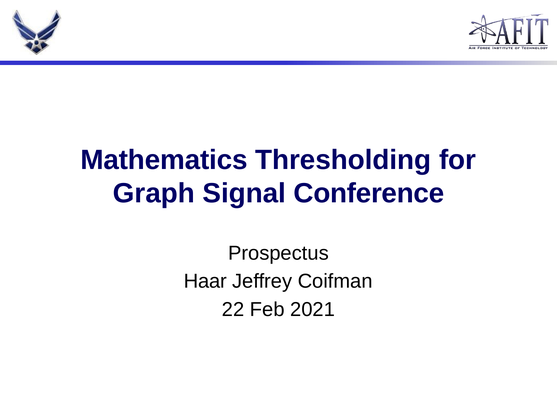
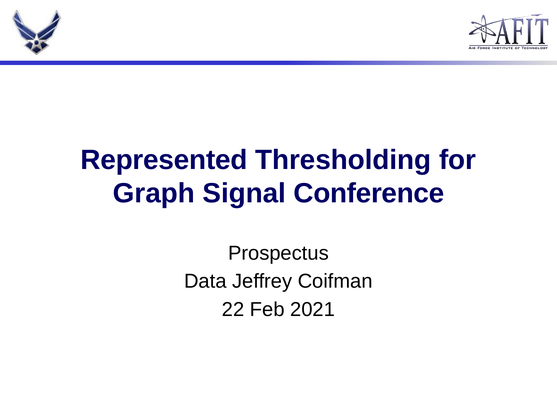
Mathematics: Mathematics -> Represented
Haar: Haar -> Data
